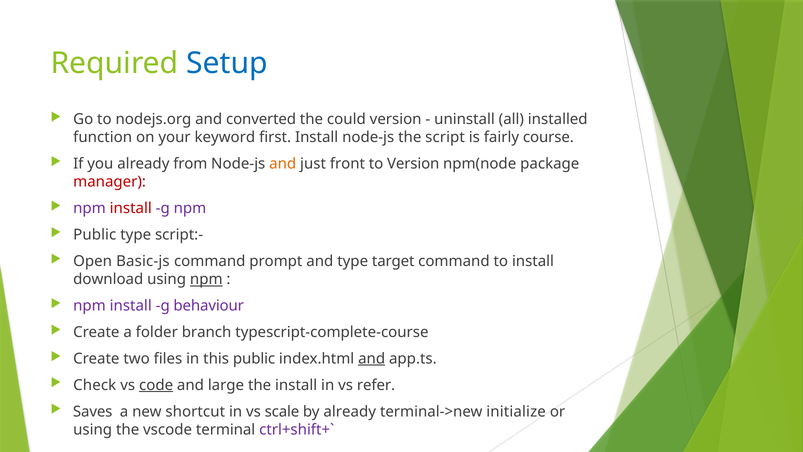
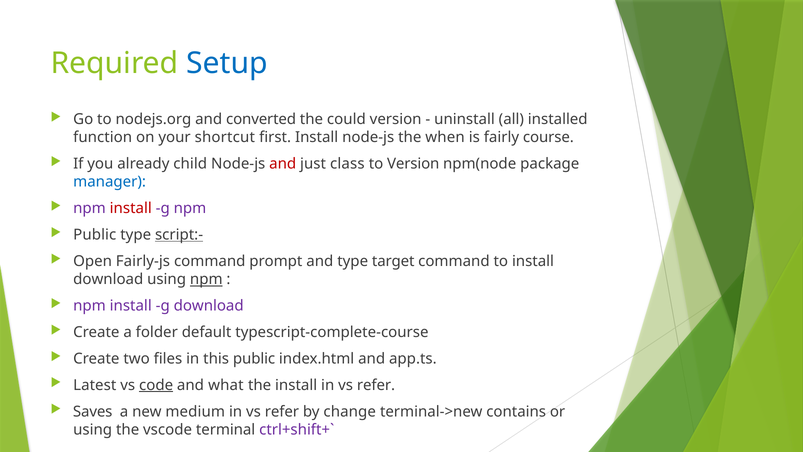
keyword: keyword -> shortcut
script: script -> when
from: from -> child
and at (283, 164) colour: orange -> red
front: front -> class
manager colour: red -> blue
script:- underline: none -> present
Basic-js: Basic-js -> Fairly-js
g behaviour: behaviour -> download
branch: branch -> default
and at (372, 358) underline: present -> none
Check: Check -> Latest
large: large -> what
shortcut: shortcut -> medium
scale at (282, 411): scale -> refer
by already: already -> change
initialize: initialize -> contains
